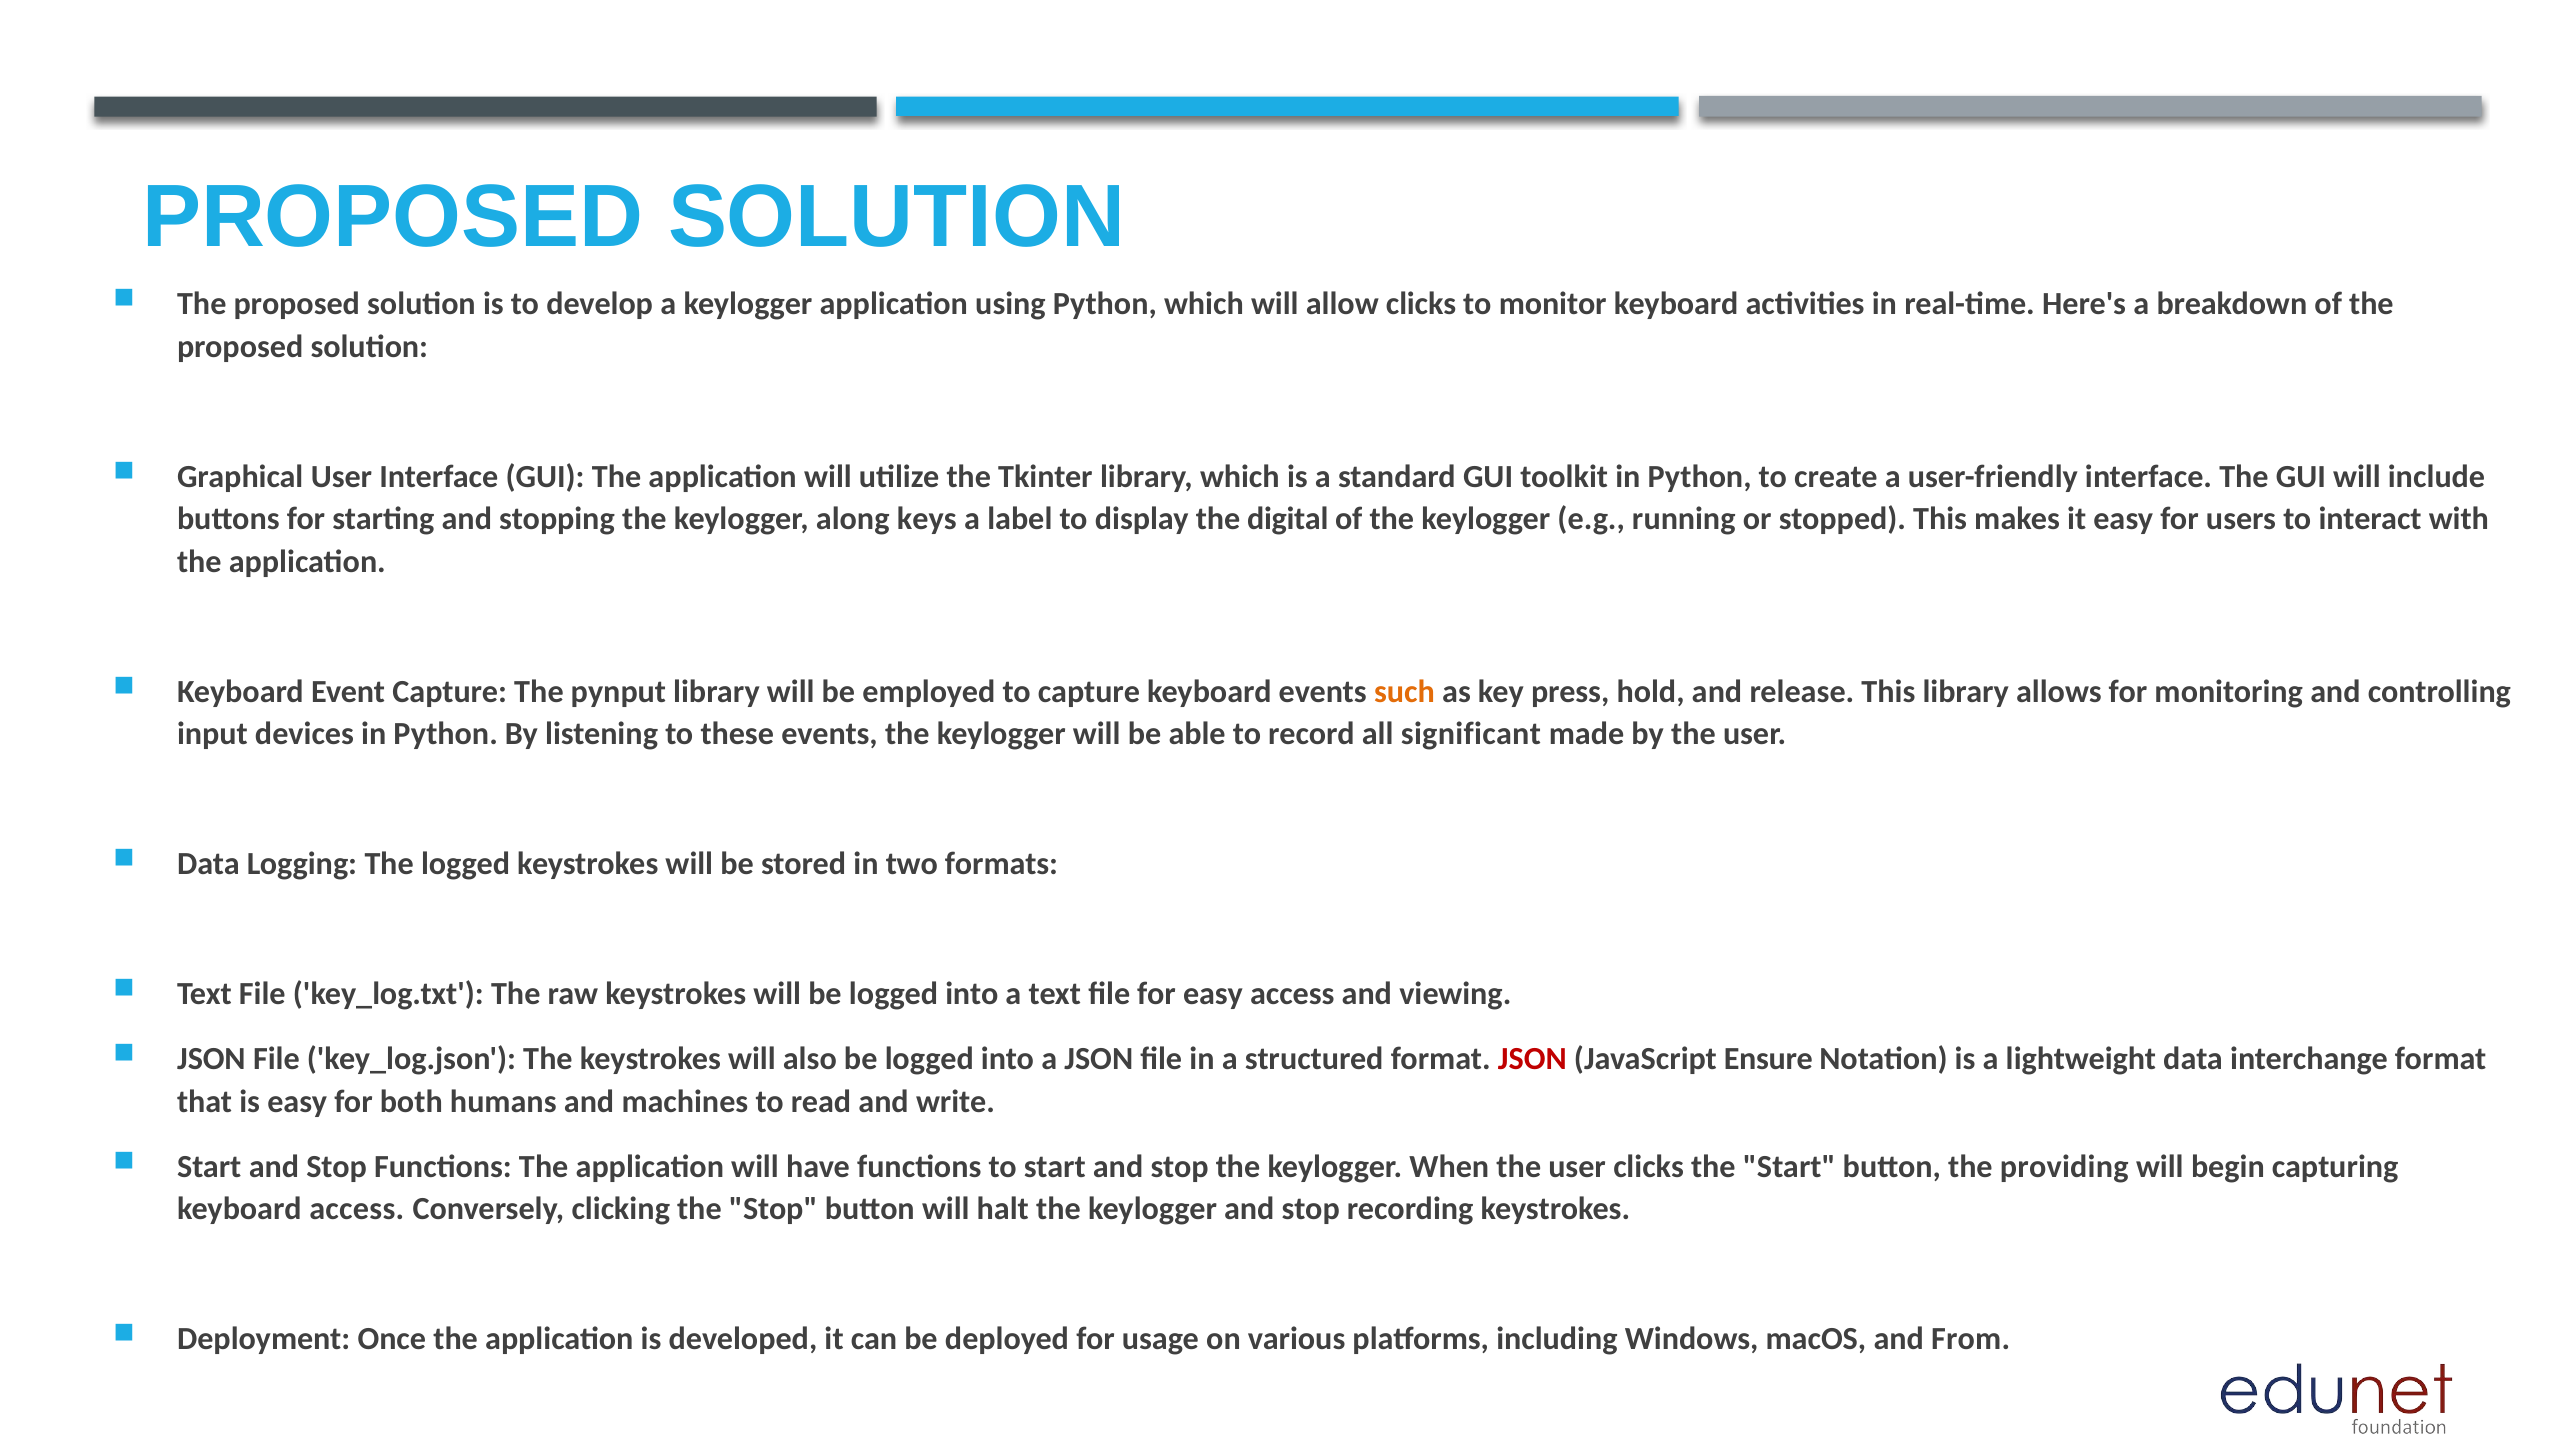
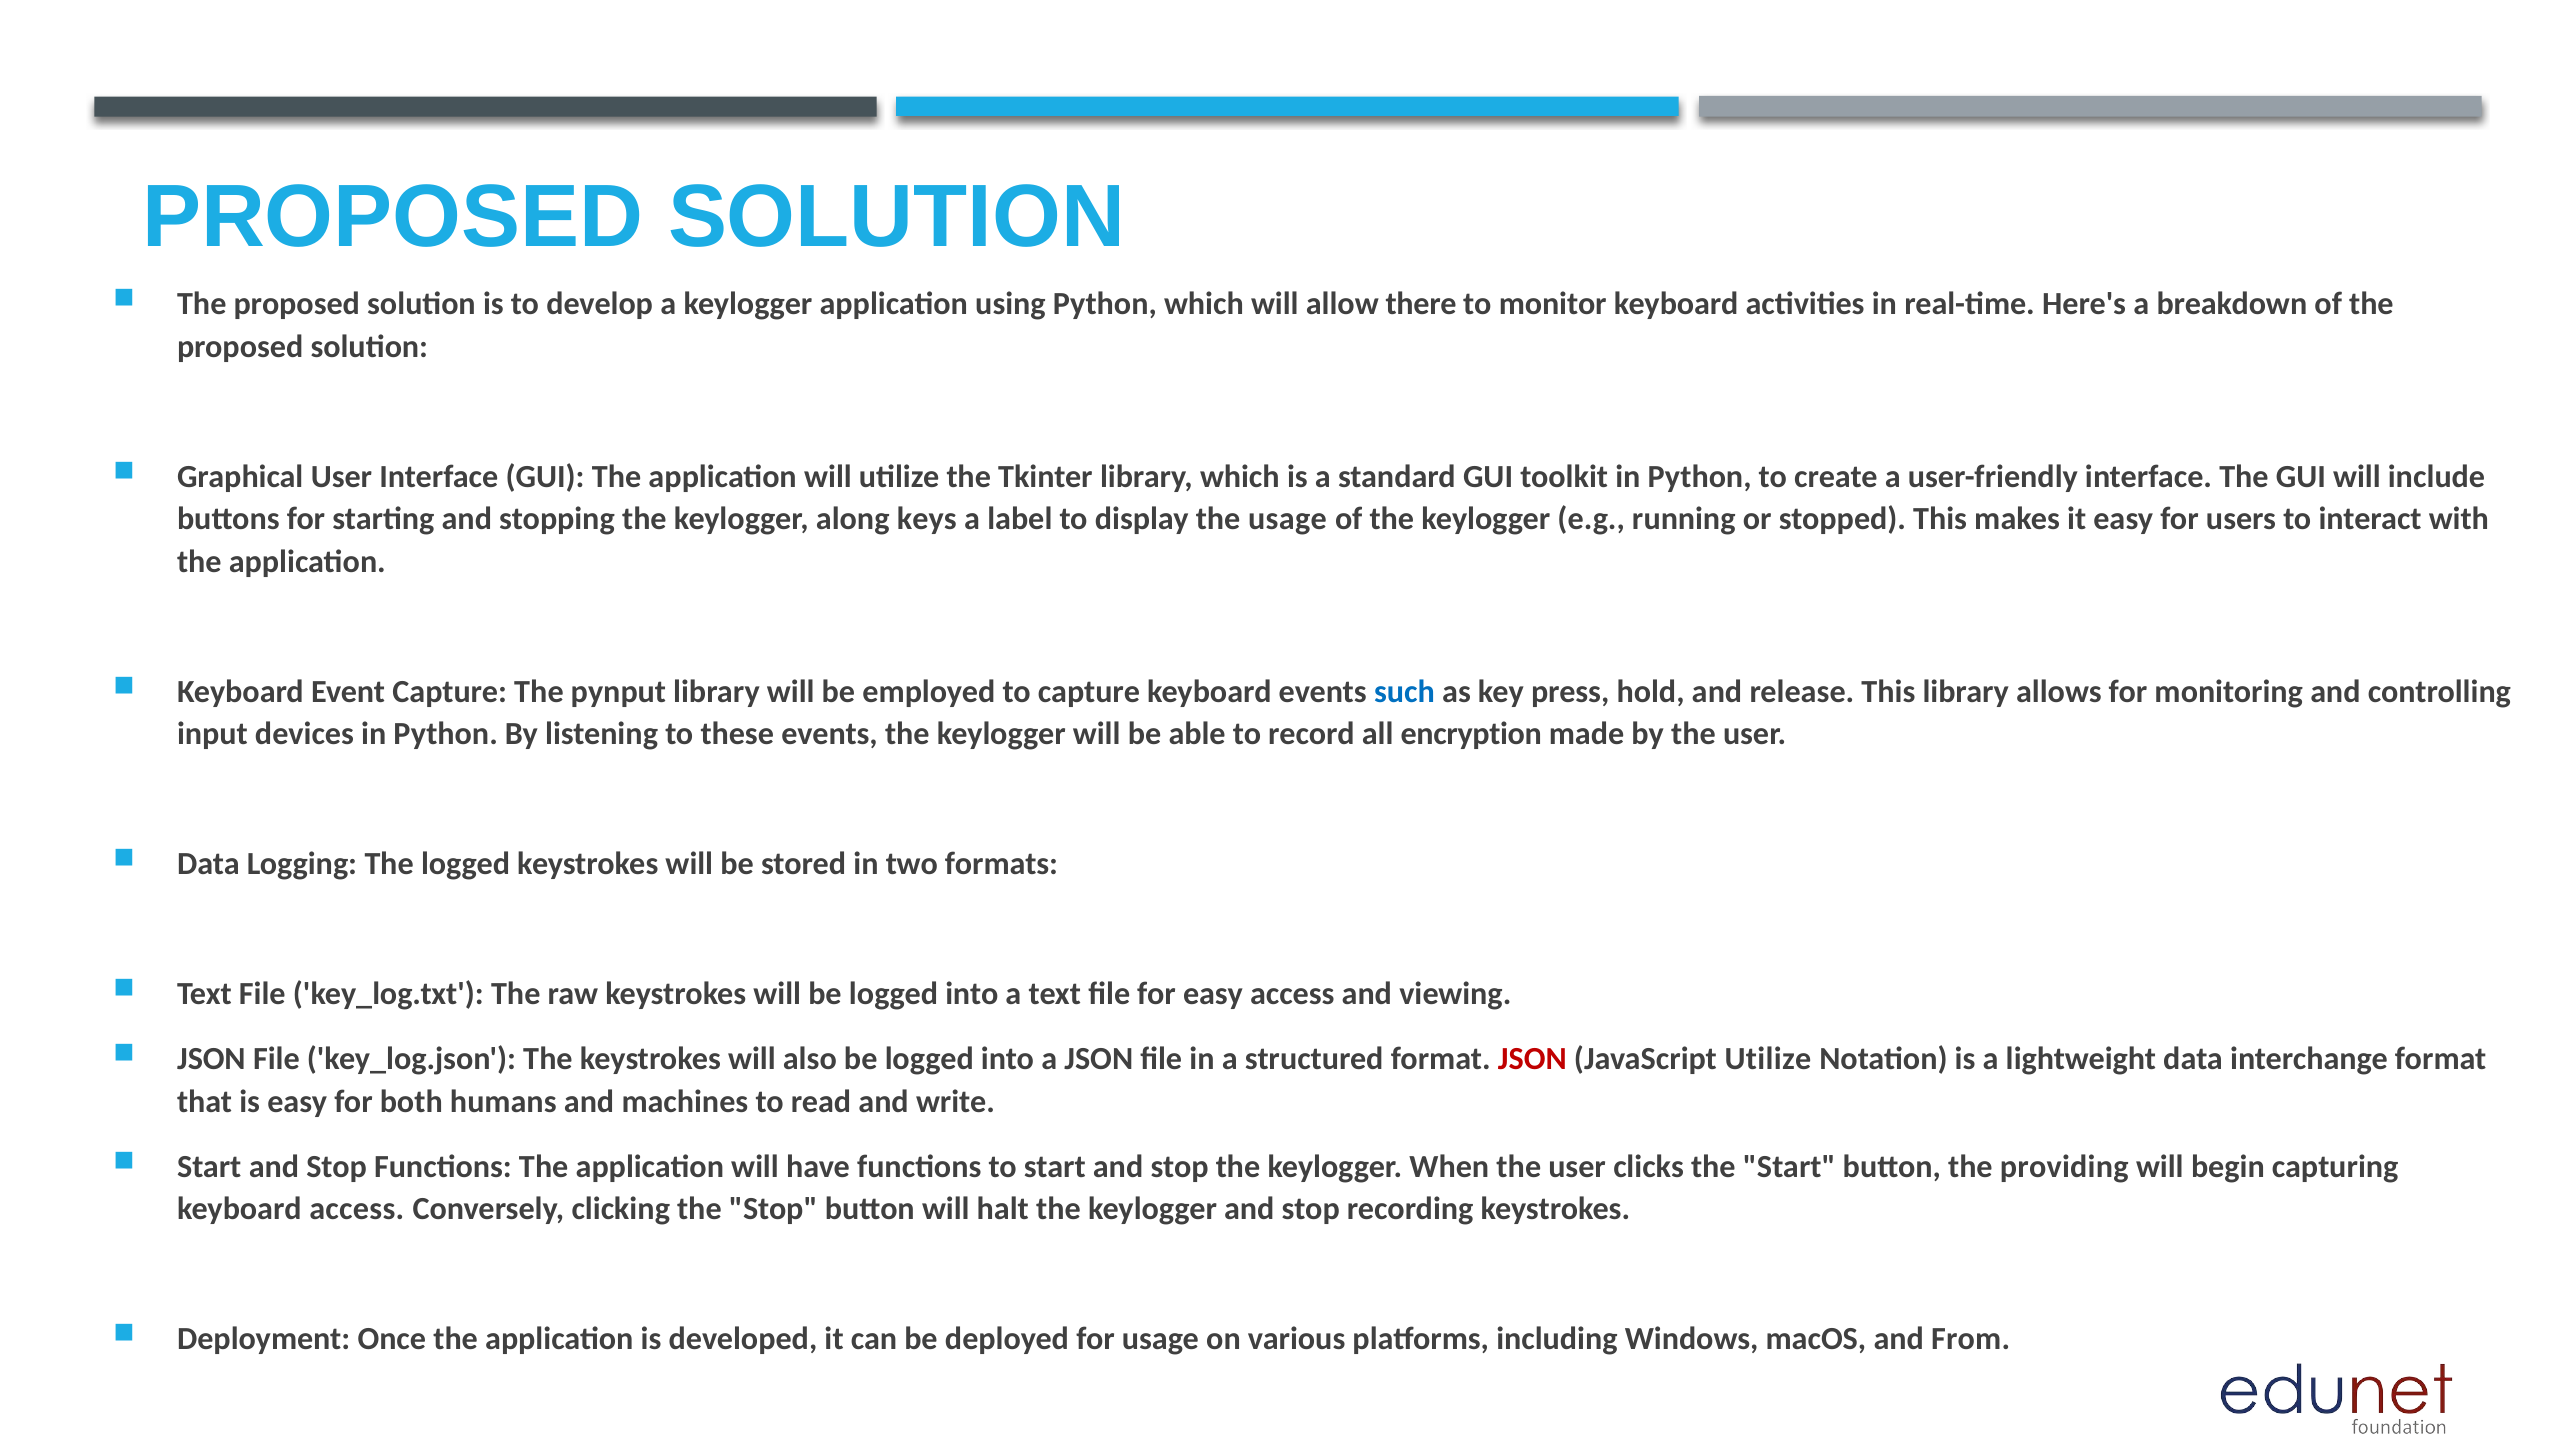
allow clicks: clicks -> there
the digital: digital -> usage
such colour: orange -> blue
significant: significant -> encryption
JavaScript Ensure: Ensure -> Utilize
